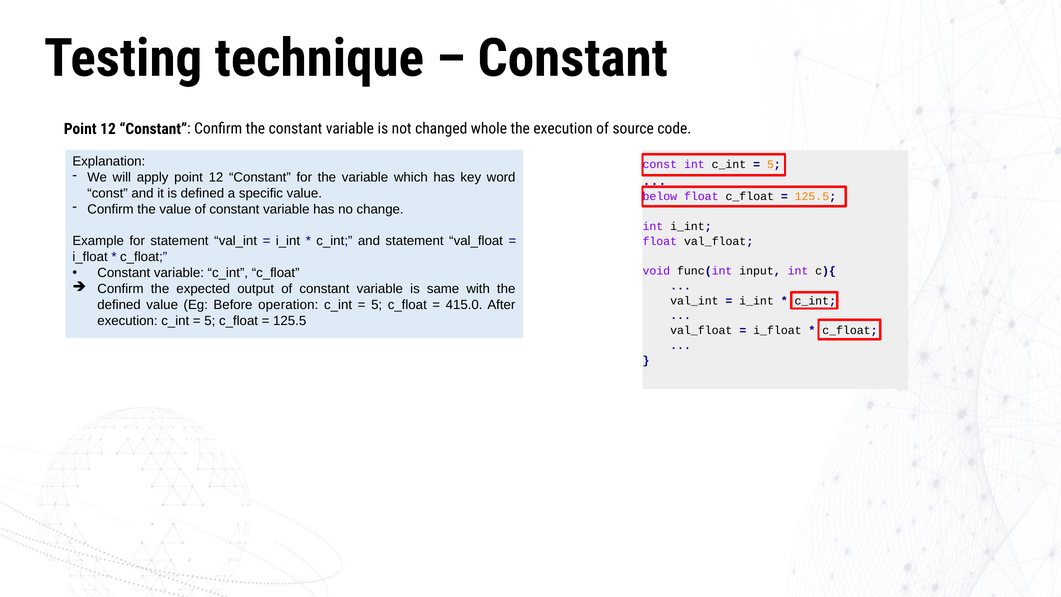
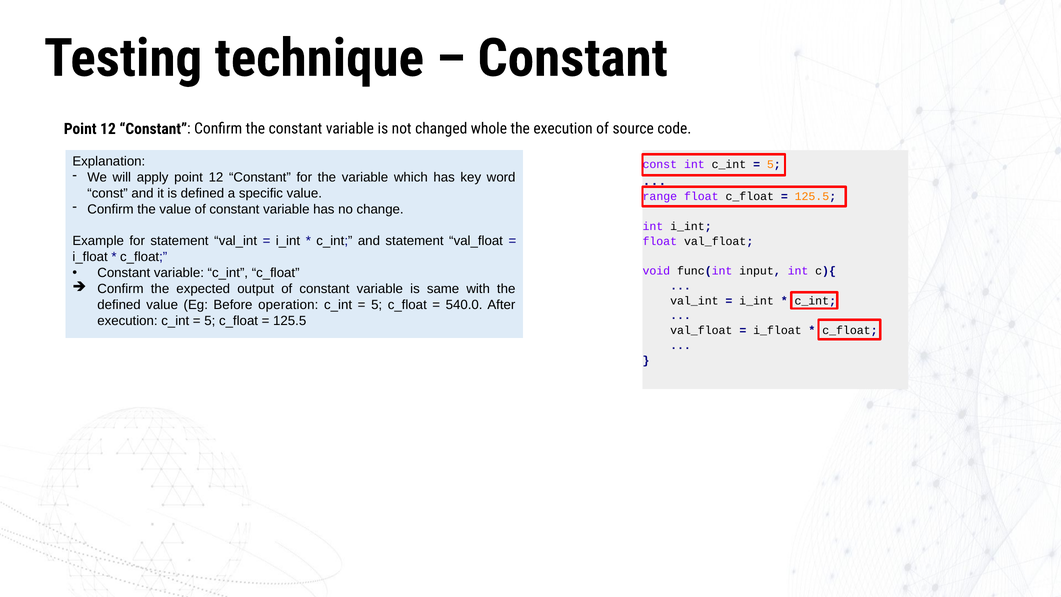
below: below -> range
415.0: 415.0 -> 540.0
